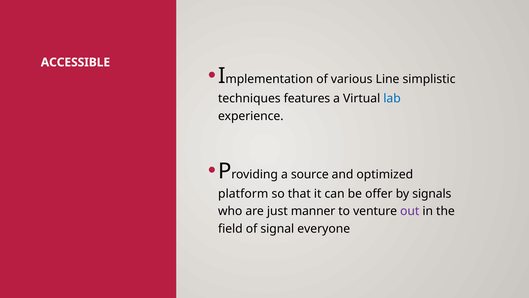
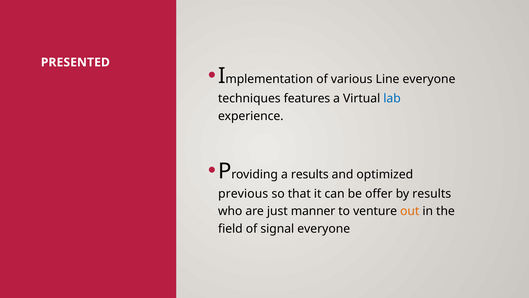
ACCESSIBLE: ACCESSIBLE -> PRESENTED
Line simplistic: simplistic -> everyone
a source: source -> results
platform: platform -> previous
by signals: signals -> results
out colour: purple -> orange
